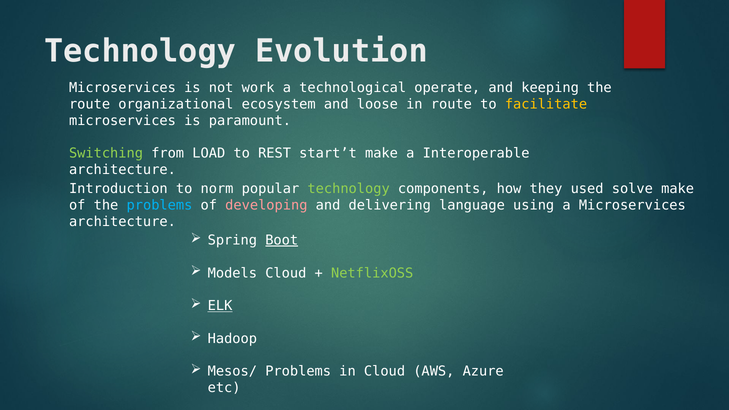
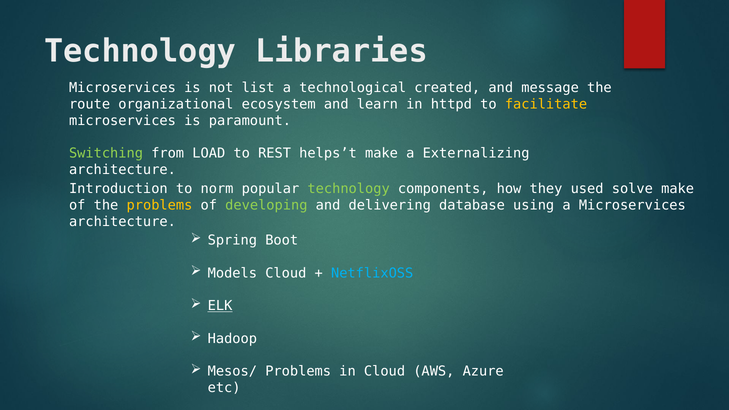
Evolution: Evolution -> Libraries
work: work -> list
operate: operate -> created
keeping: keeping -> message
loose: loose -> learn
in route: route -> httpd
start’t: start’t -> helps’t
Interoperable: Interoperable -> Externalizing
problems at (159, 205) colour: light blue -> yellow
developing colour: pink -> light green
language: language -> database
Boot underline: present -> none
NetflixOSS colour: light green -> light blue
